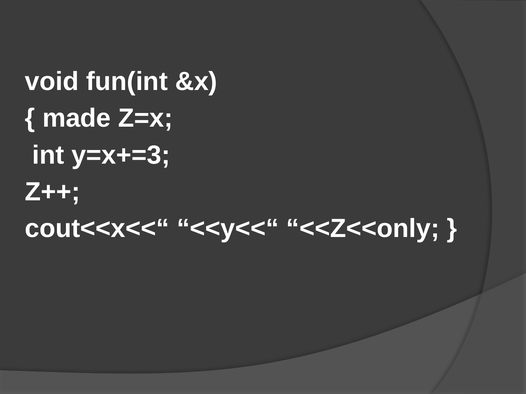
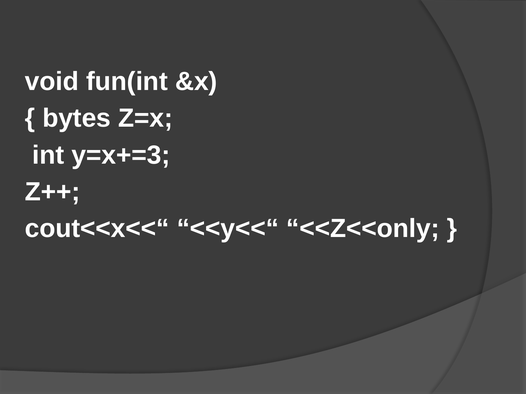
made: made -> bytes
